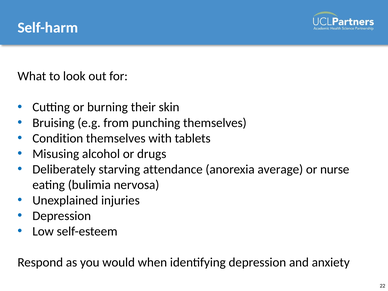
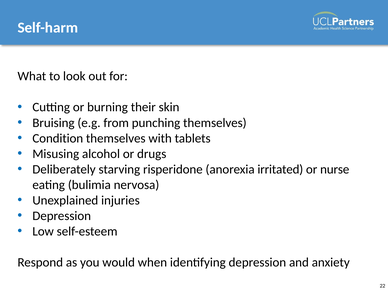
attendance: attendance -> risperidone
average: average -> irritated
